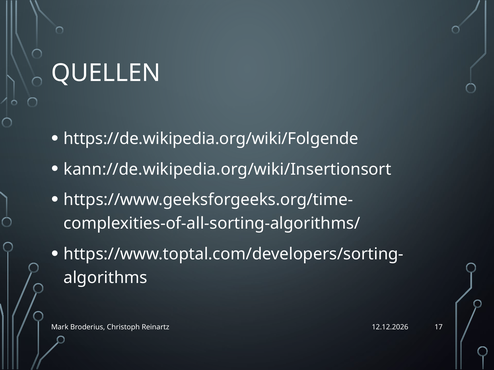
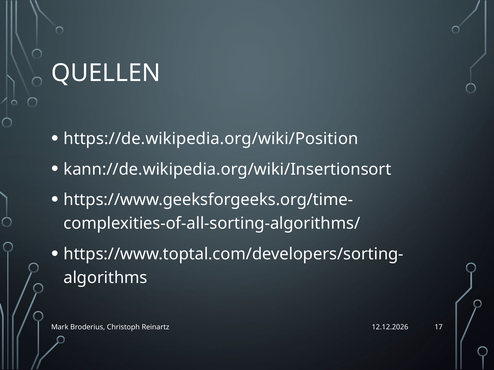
https://de.wikipedia.org/wiki/Folgende: https://de.wikipedia.org/wiki/Folgende -> https://de.wikipedia.org/wiki/Position
